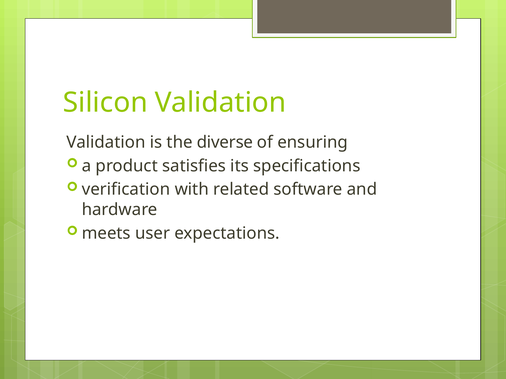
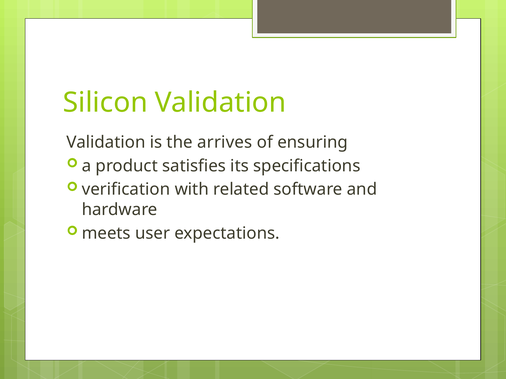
diverse: diverse -> arrives
